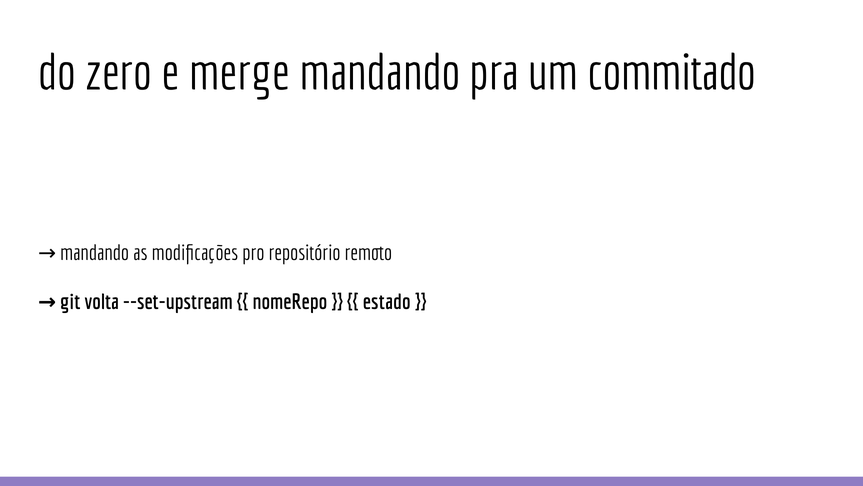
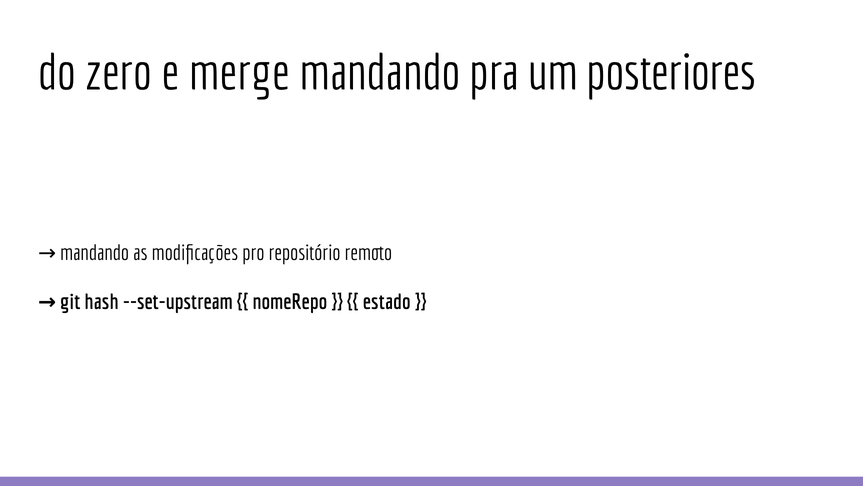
commitado: commitado -> posteriores
volta: volta -> hash
